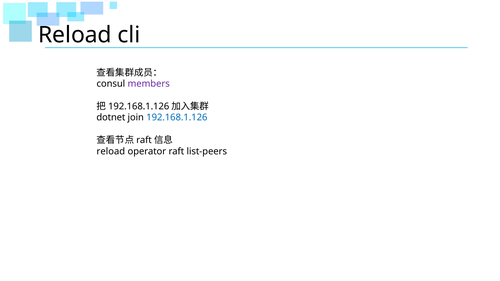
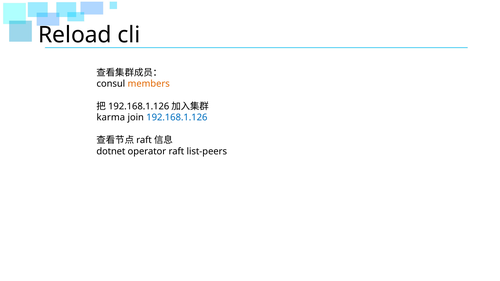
members colour: purple -> orange
dotnet: dotnet -> karma
reload at (111, 151): reload -> dotnet
